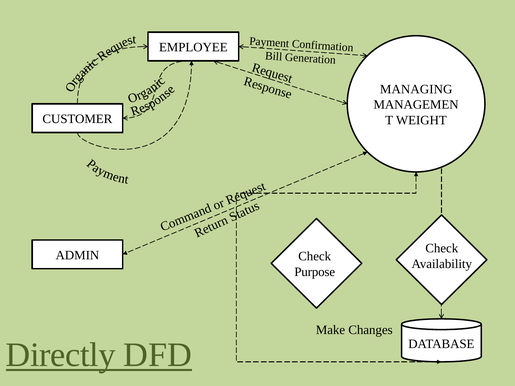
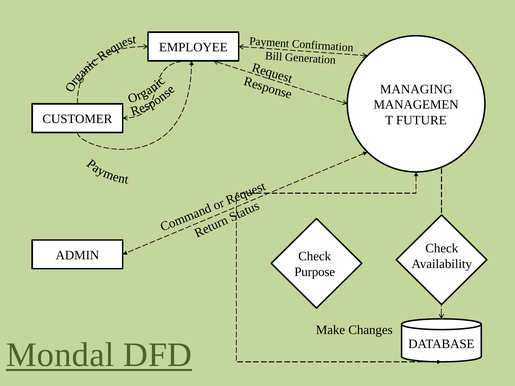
WEIGHT: WEIGHT -> FUTURE
Directly: Directly -> Mondal
